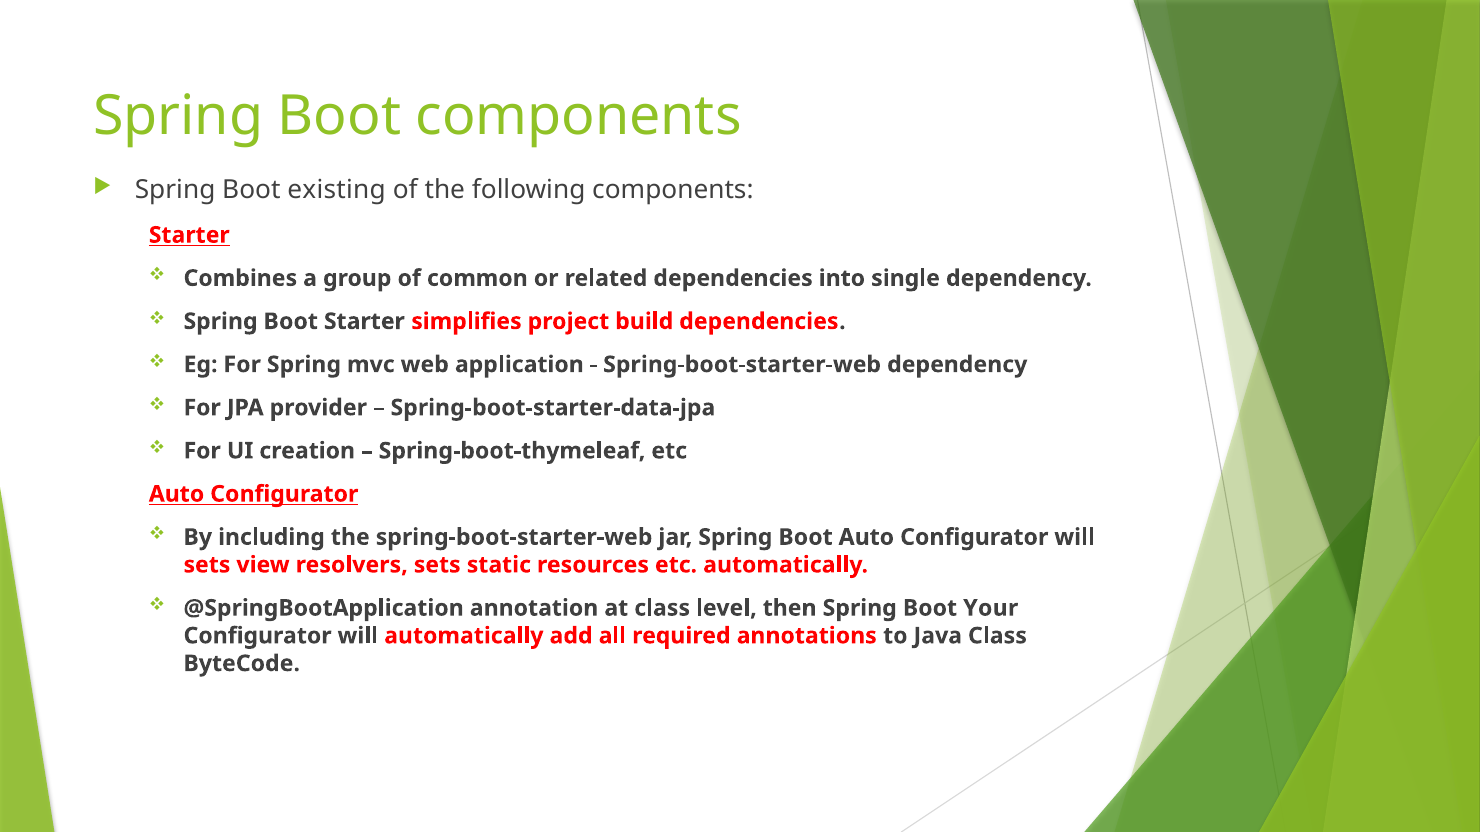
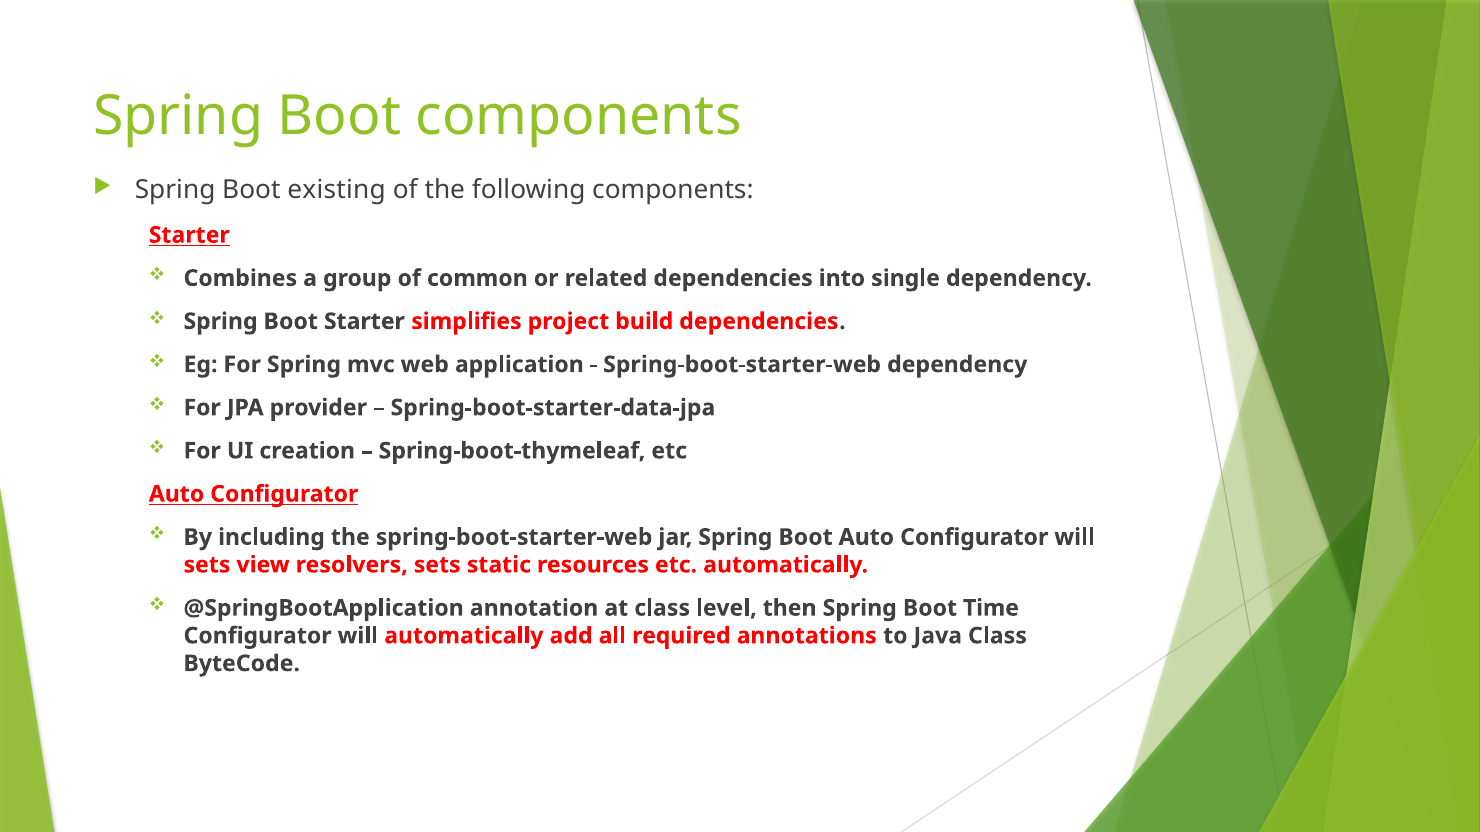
Your: Your -> Time
